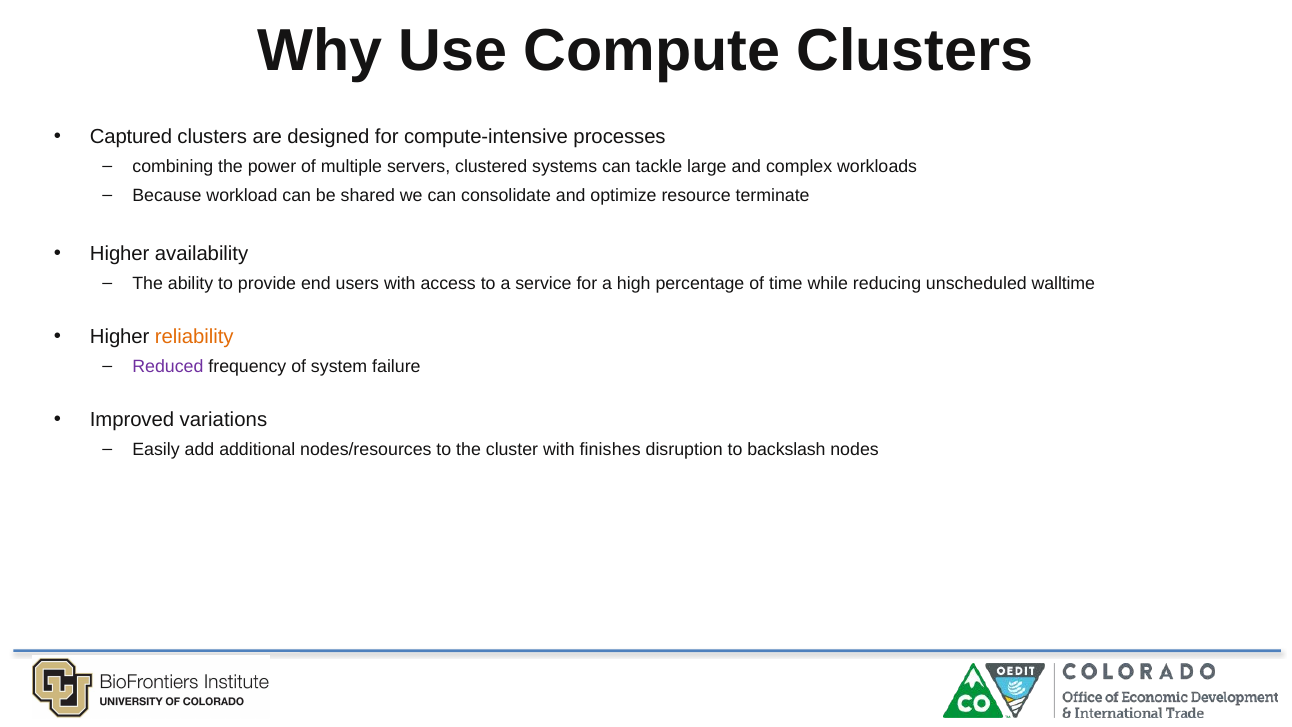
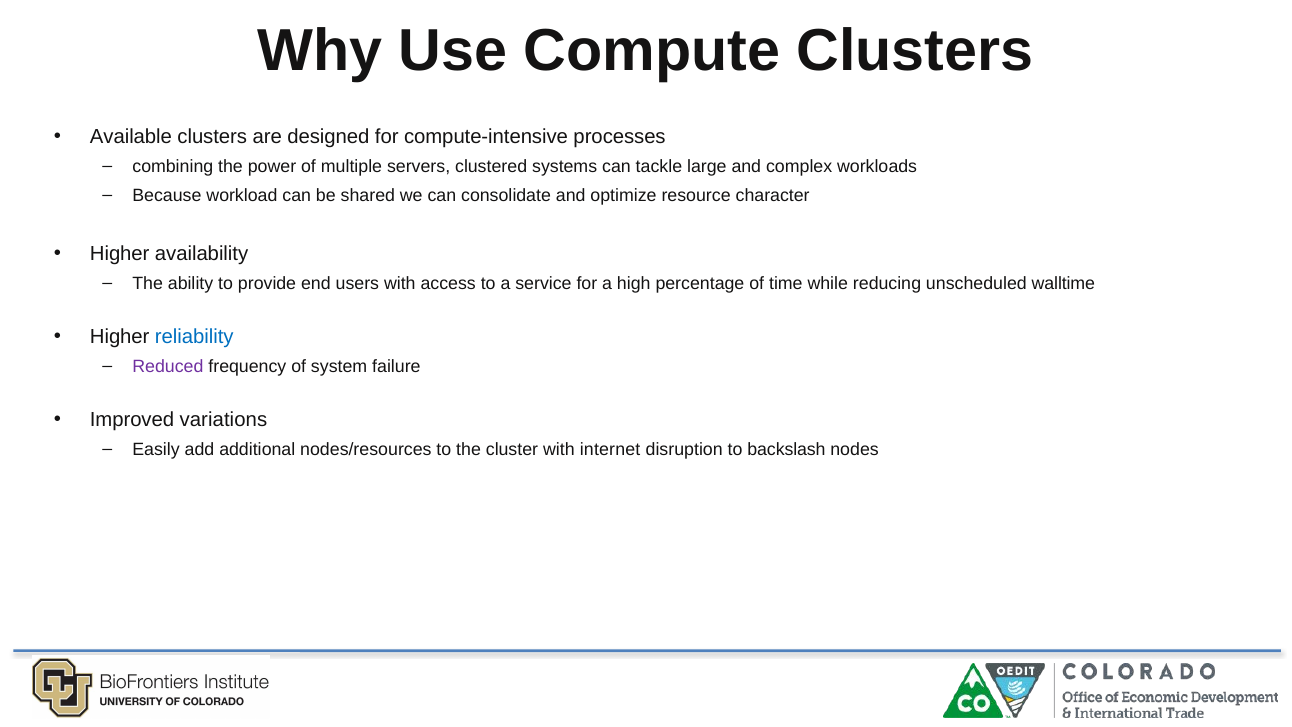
Captured: Captured -> Available
terminate: terminate -> character
reliability colour: orange -> blue
finishes: finishes -> internet
